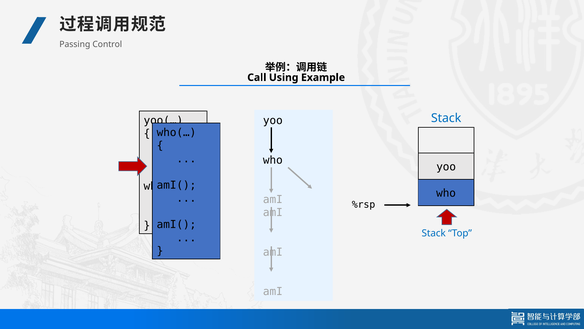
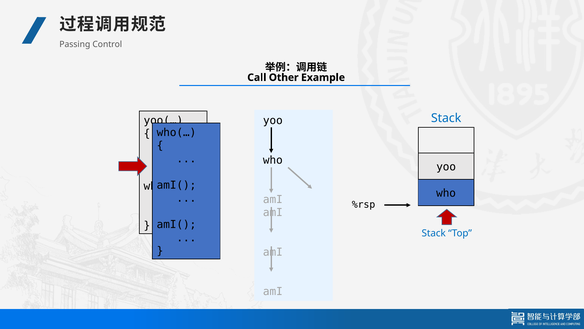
Using: Using -> Other
